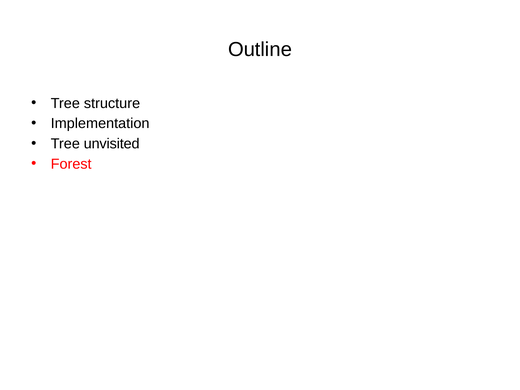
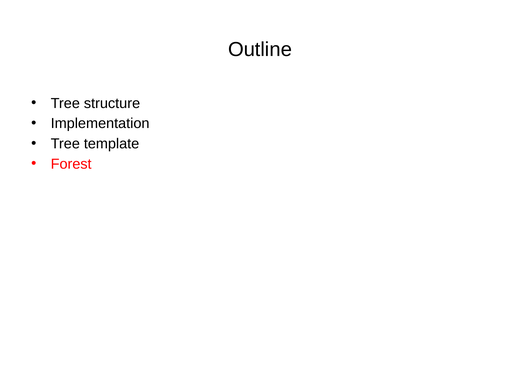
unvisited: unvisited -> template
